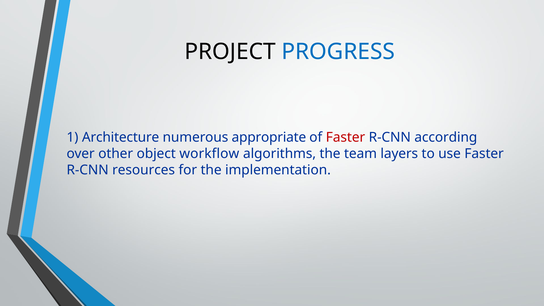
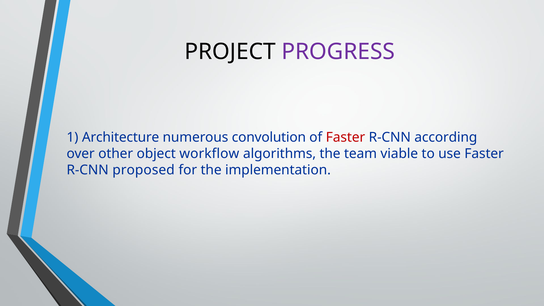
PROGRESS colour: blue -> purple
appropriate: appropriate -> convolution
layers: layers -> viable
resources: resources -> proposed
